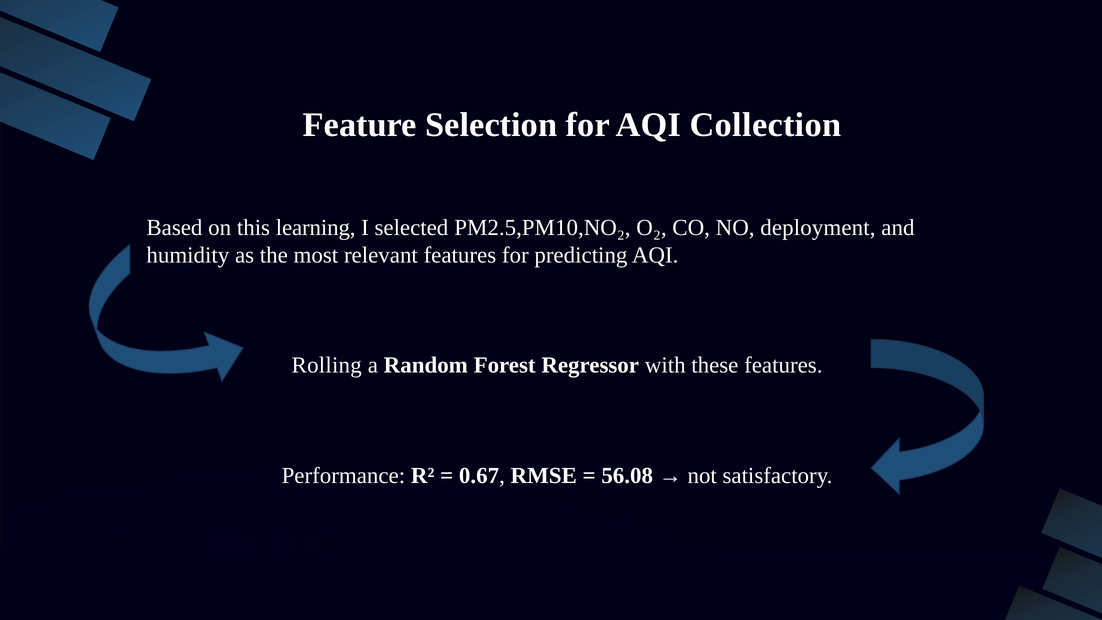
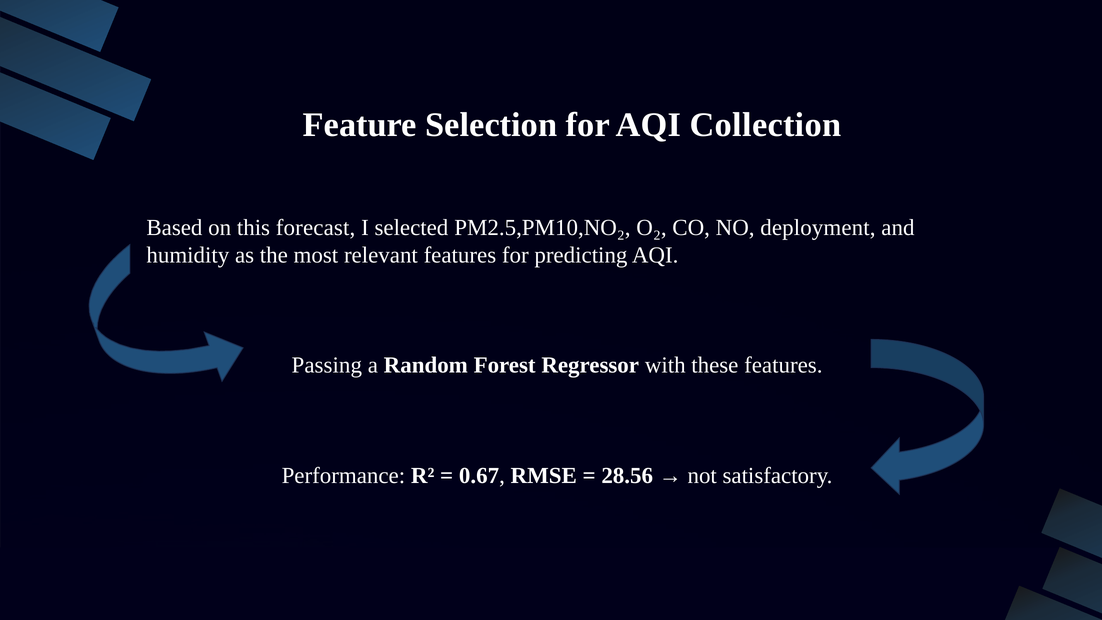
learning: learning -> forecast
Rolling: Rolling -> Passing
56.08: 56.08 -> 28.56
